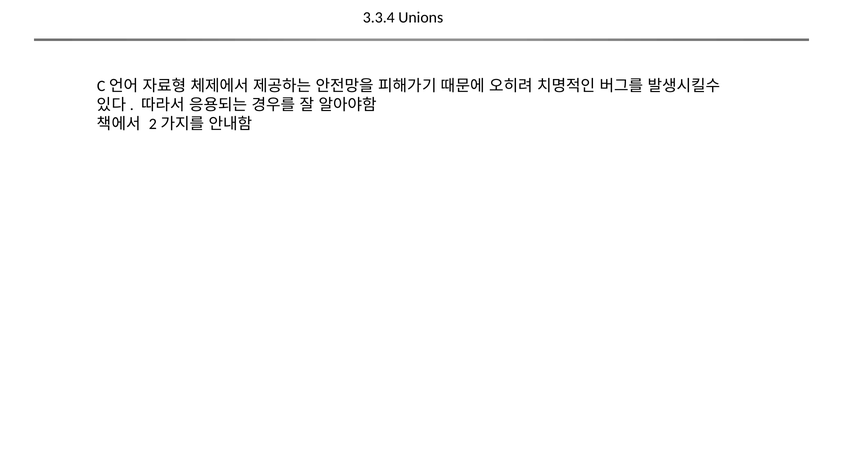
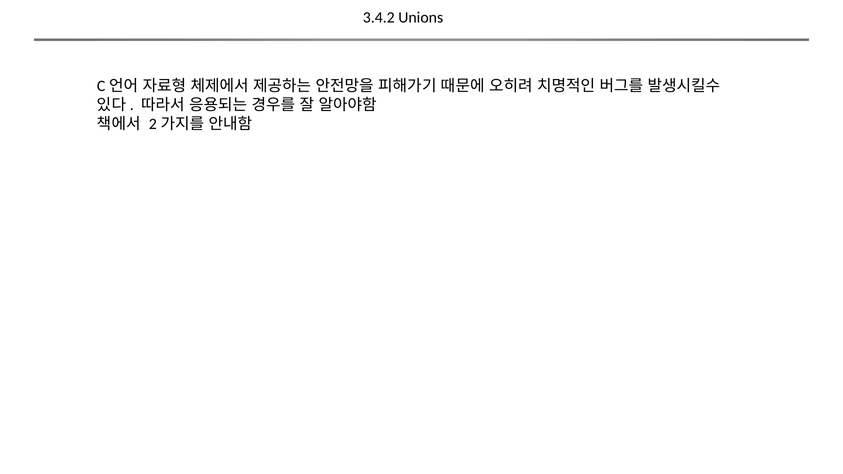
3.3.4: 3.3.4 -> 3.4.2
